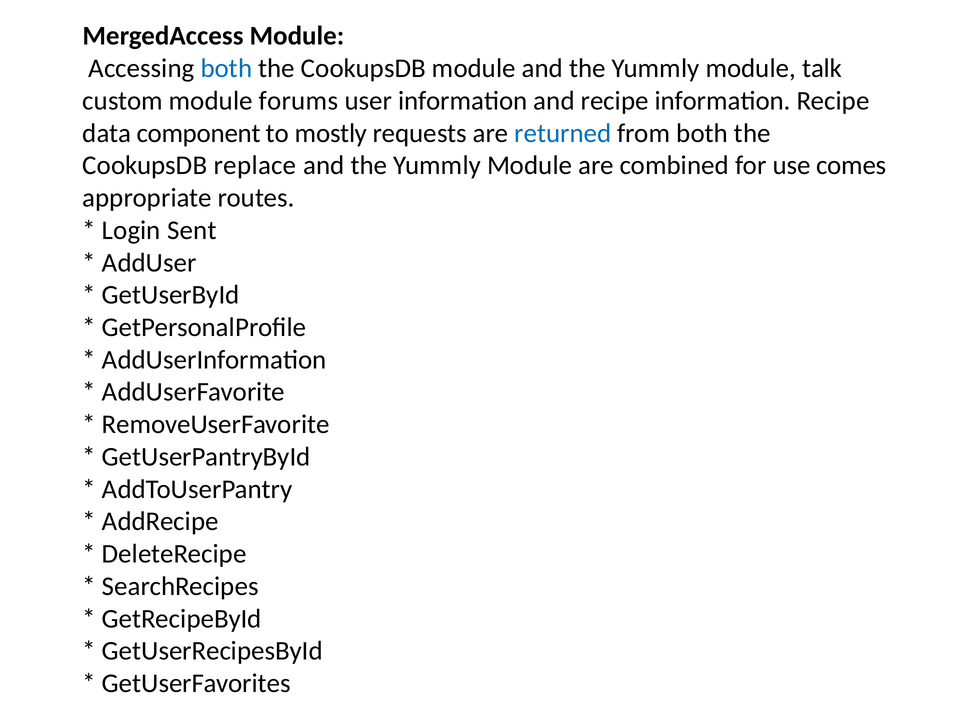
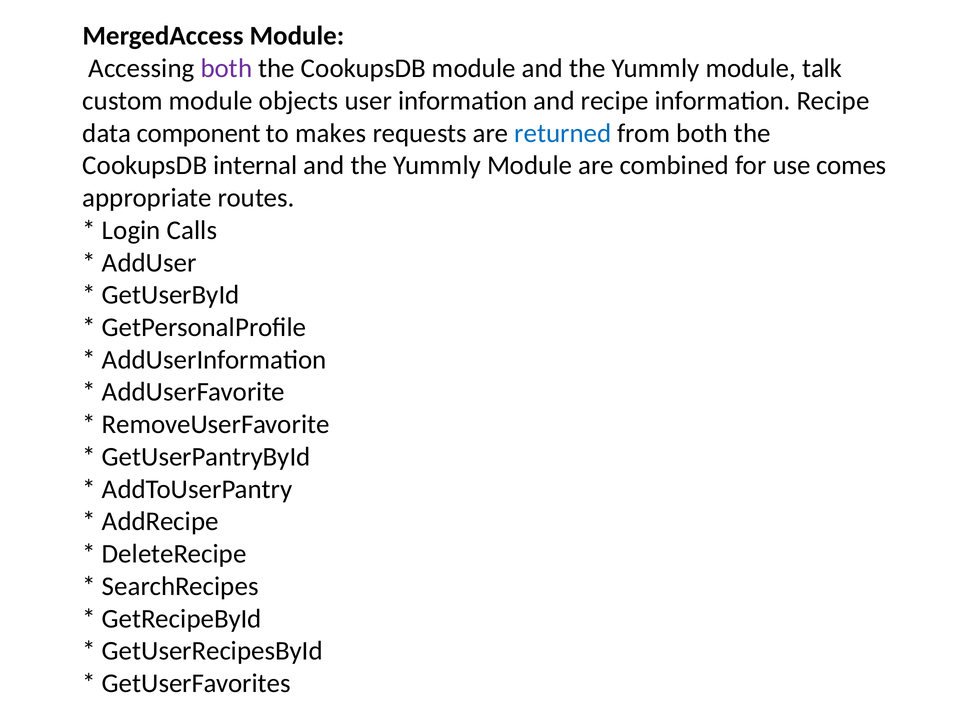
both at (226, 68) colour: blue -> purple
forums: forums -> objects
mostly: mostly -> makes
replace: replace -> internal
Sent: Sent -> Calls
